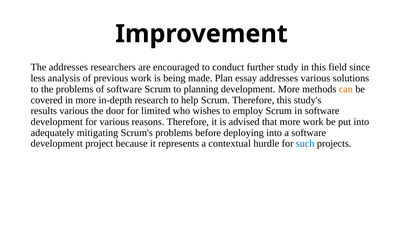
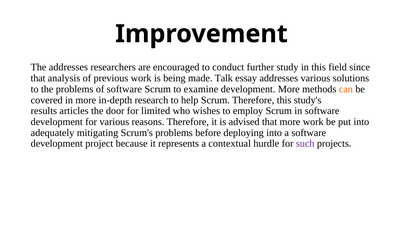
less at (38, 78): less -> that
Plan: Plan -> Talk
planning: planning -> examine
results various: various -> articles
such colour: blue -> purple
